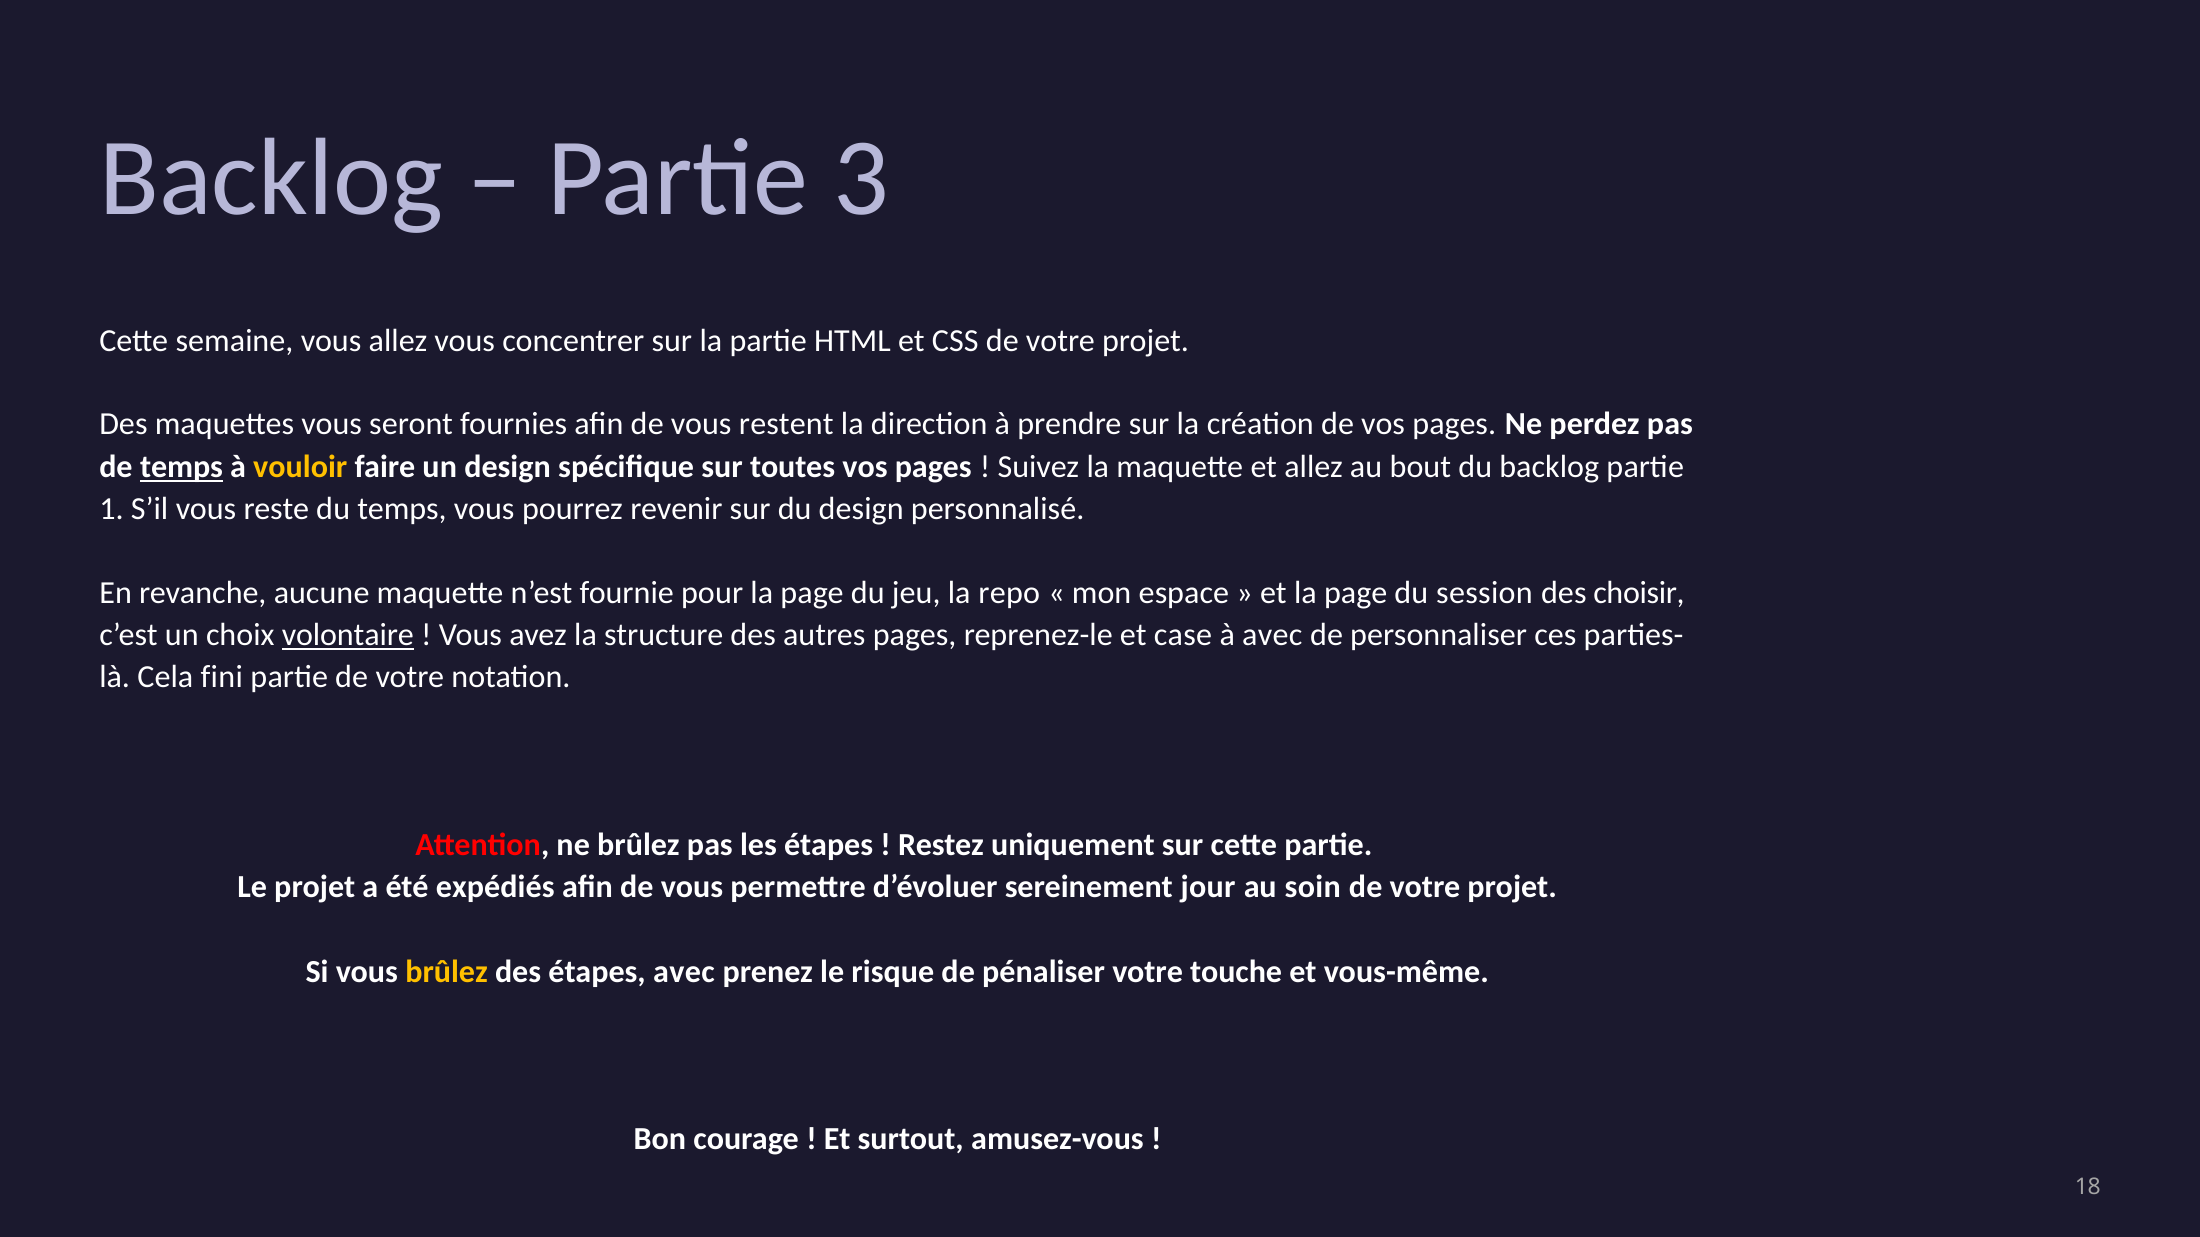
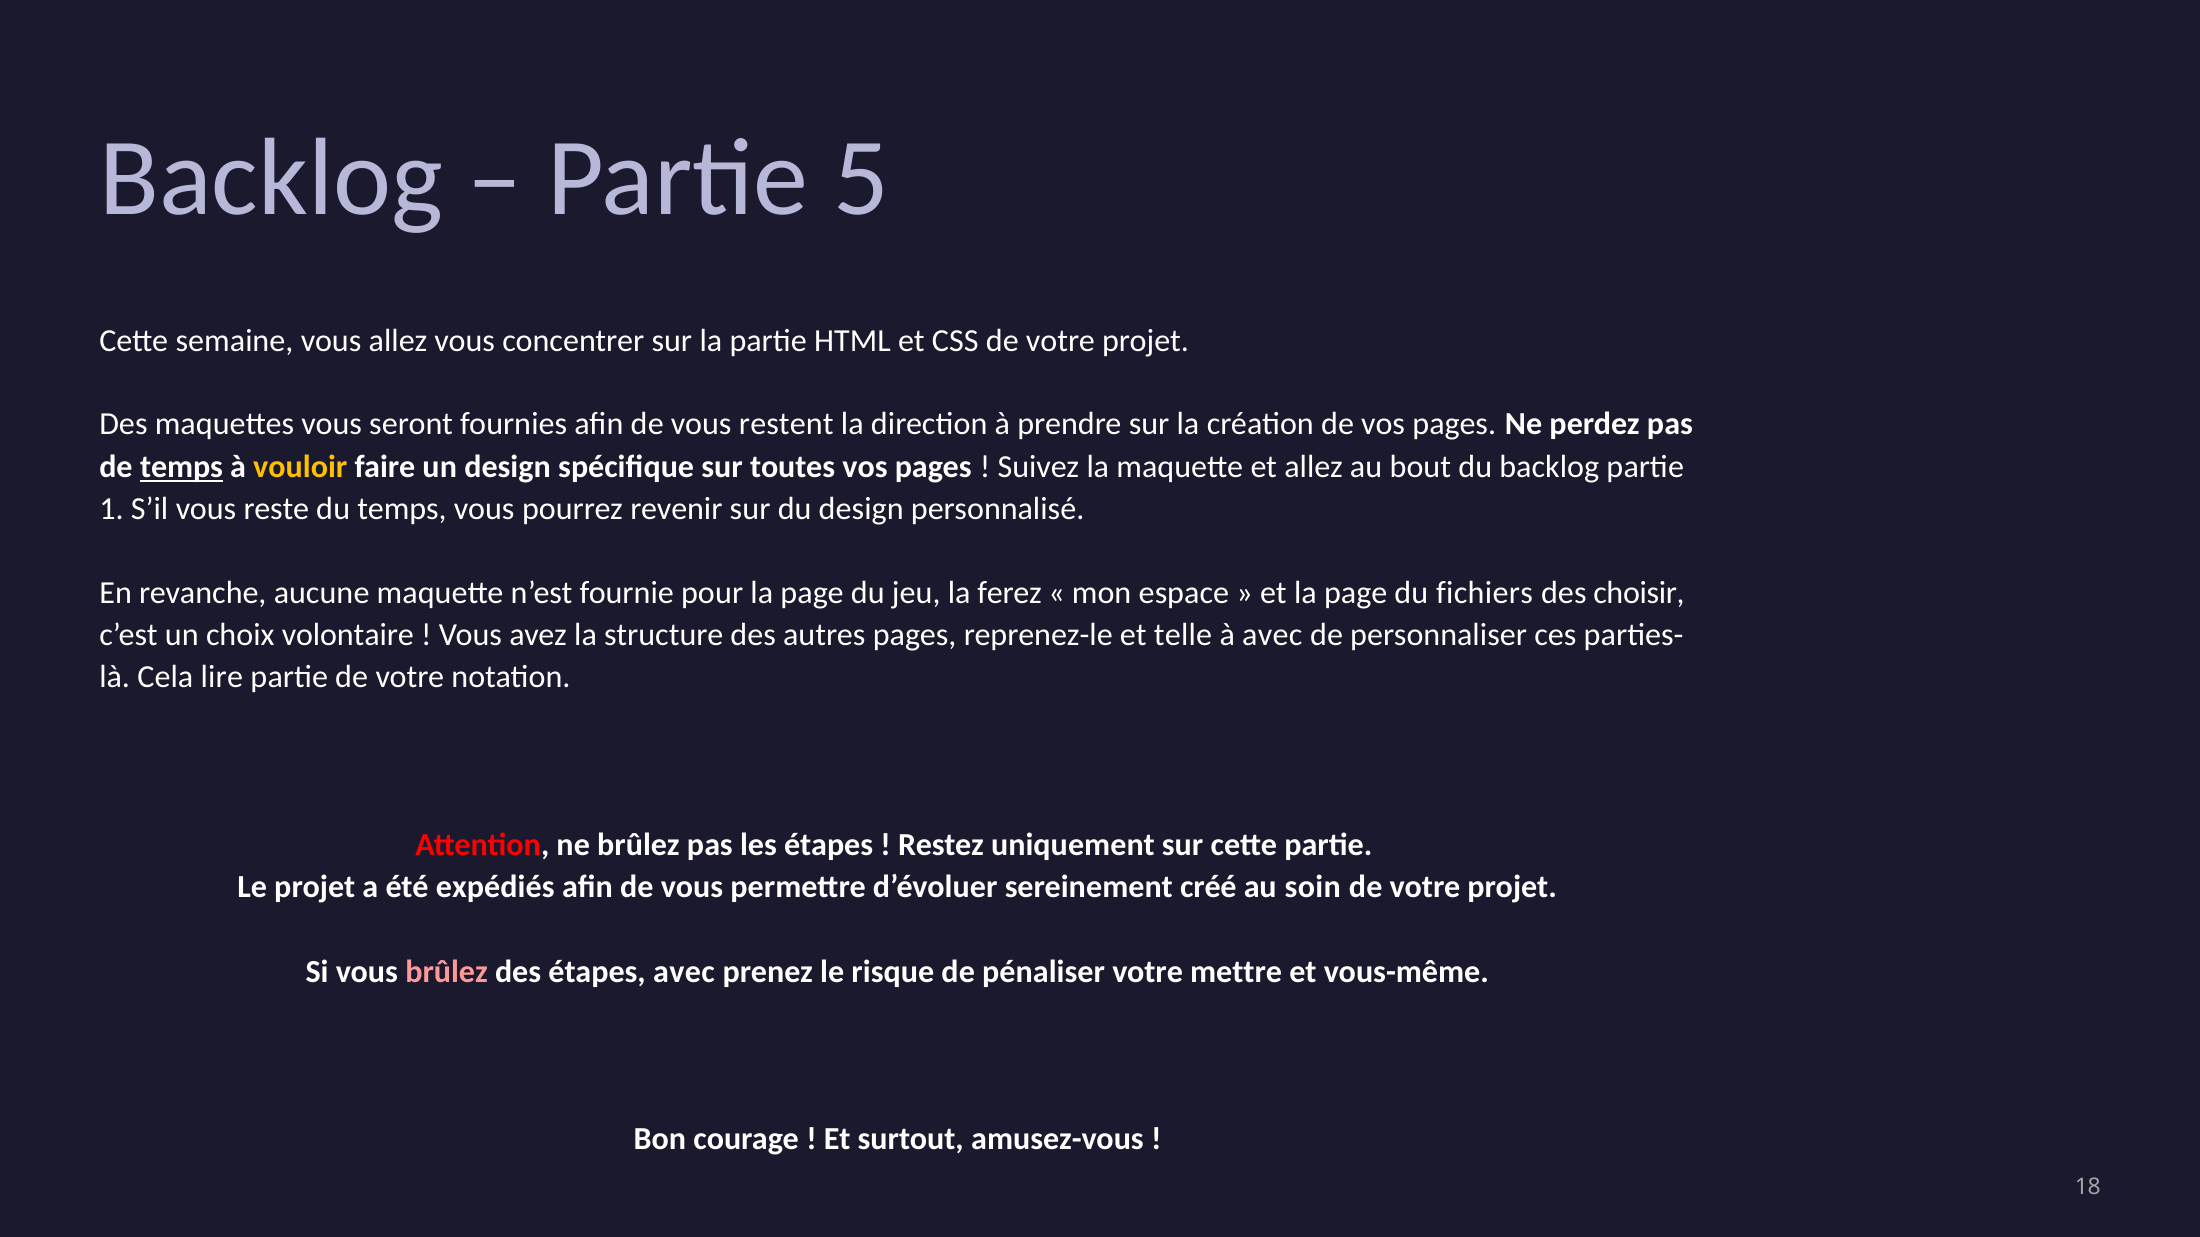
3: 3 -> 5
repo: repo -> ferez
session: session -> fichiers
volontaire underline: present -> none
case: case -> telle
fini: fini -> lire
jour: jour -> créé
brûlez at (447, 972) colour: yellow -> pink
touche: touche -> mettre
